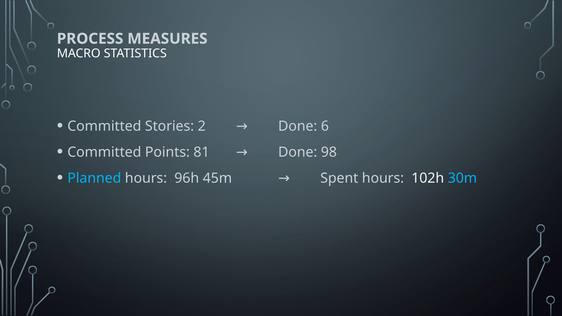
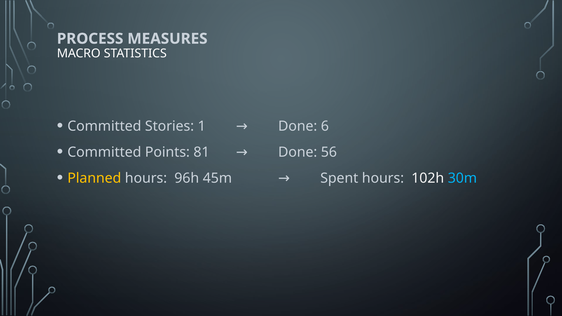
2: 2 -> 1
98: 98 -> 56
Planned colour: light blue -> yellow
